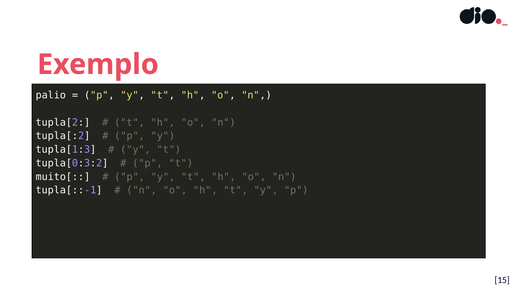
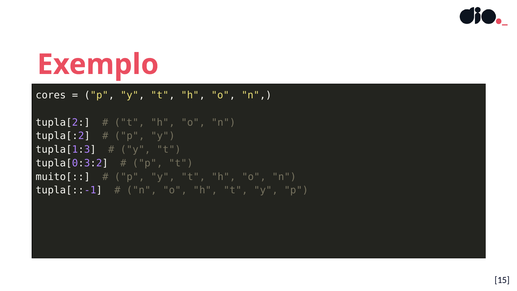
palio: palio -> cores
